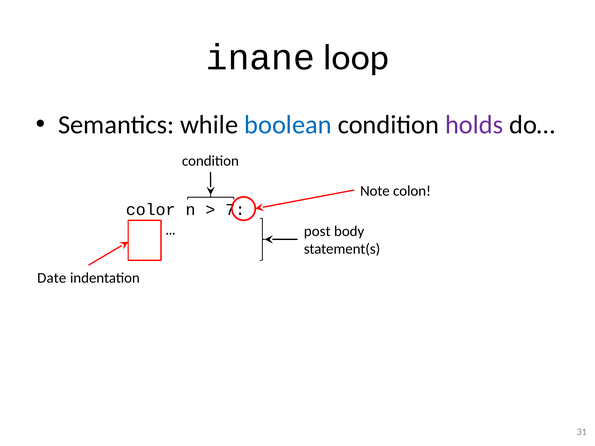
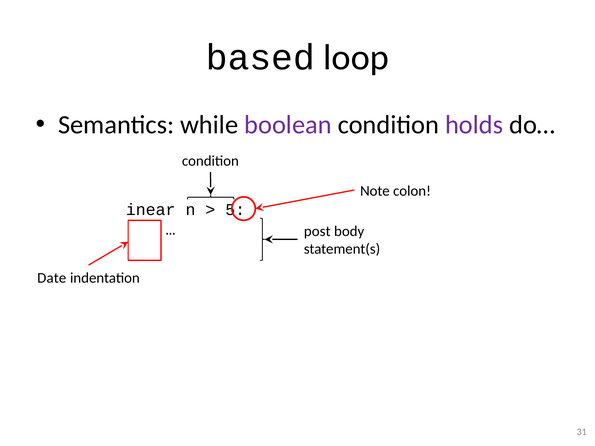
inane: inane -> based
boolean colour: blue -> purple
color: color -> inear
7: 7 -> 5
